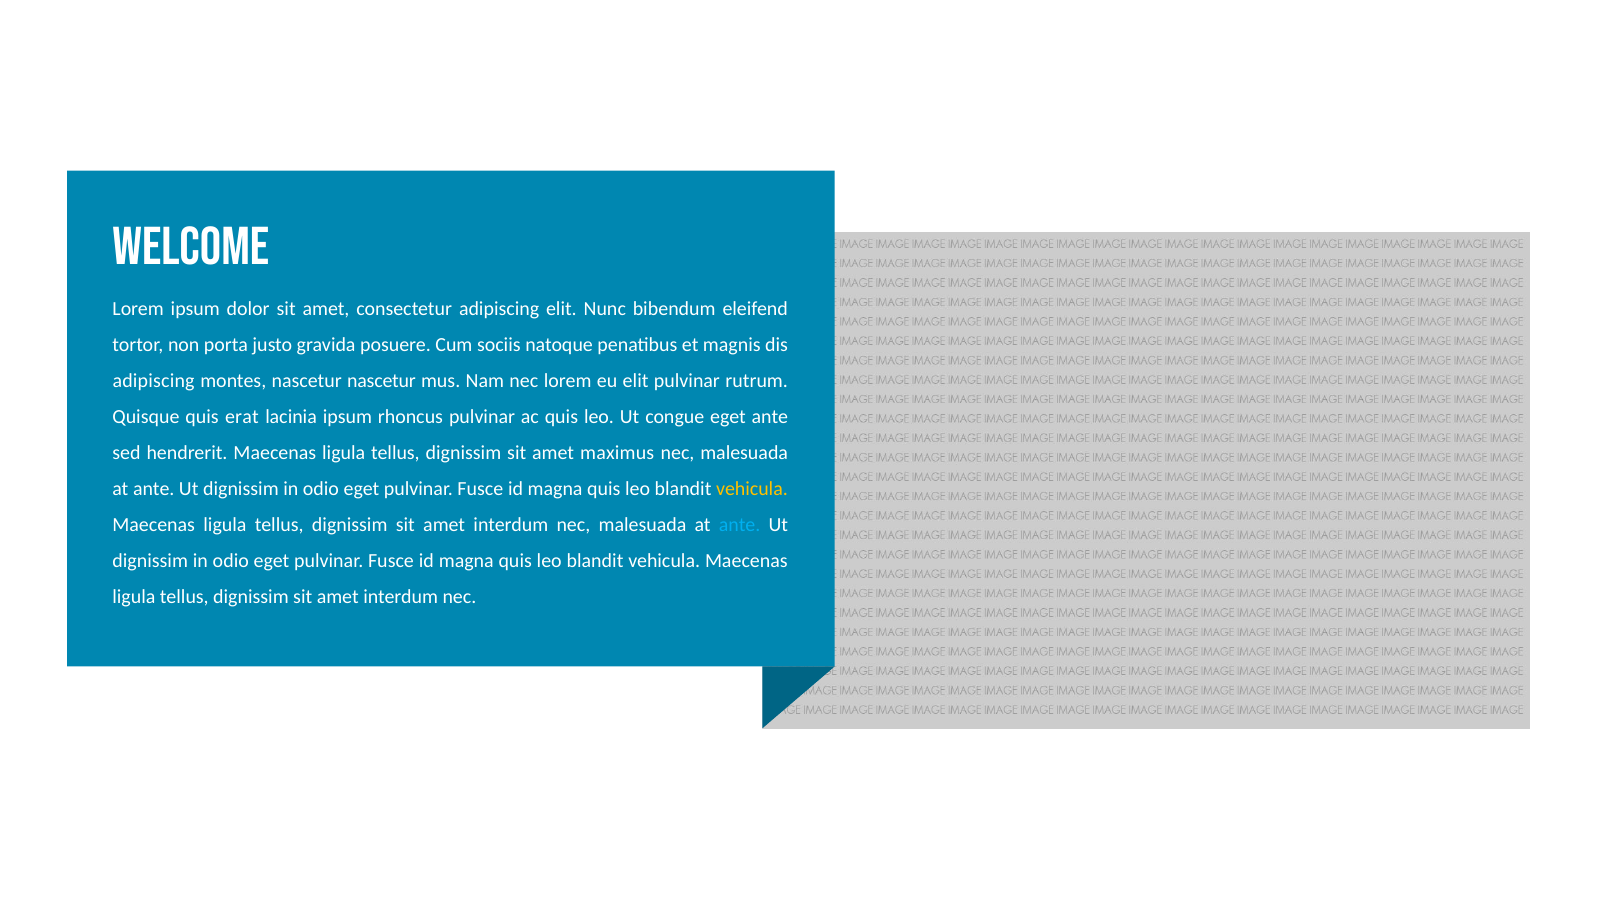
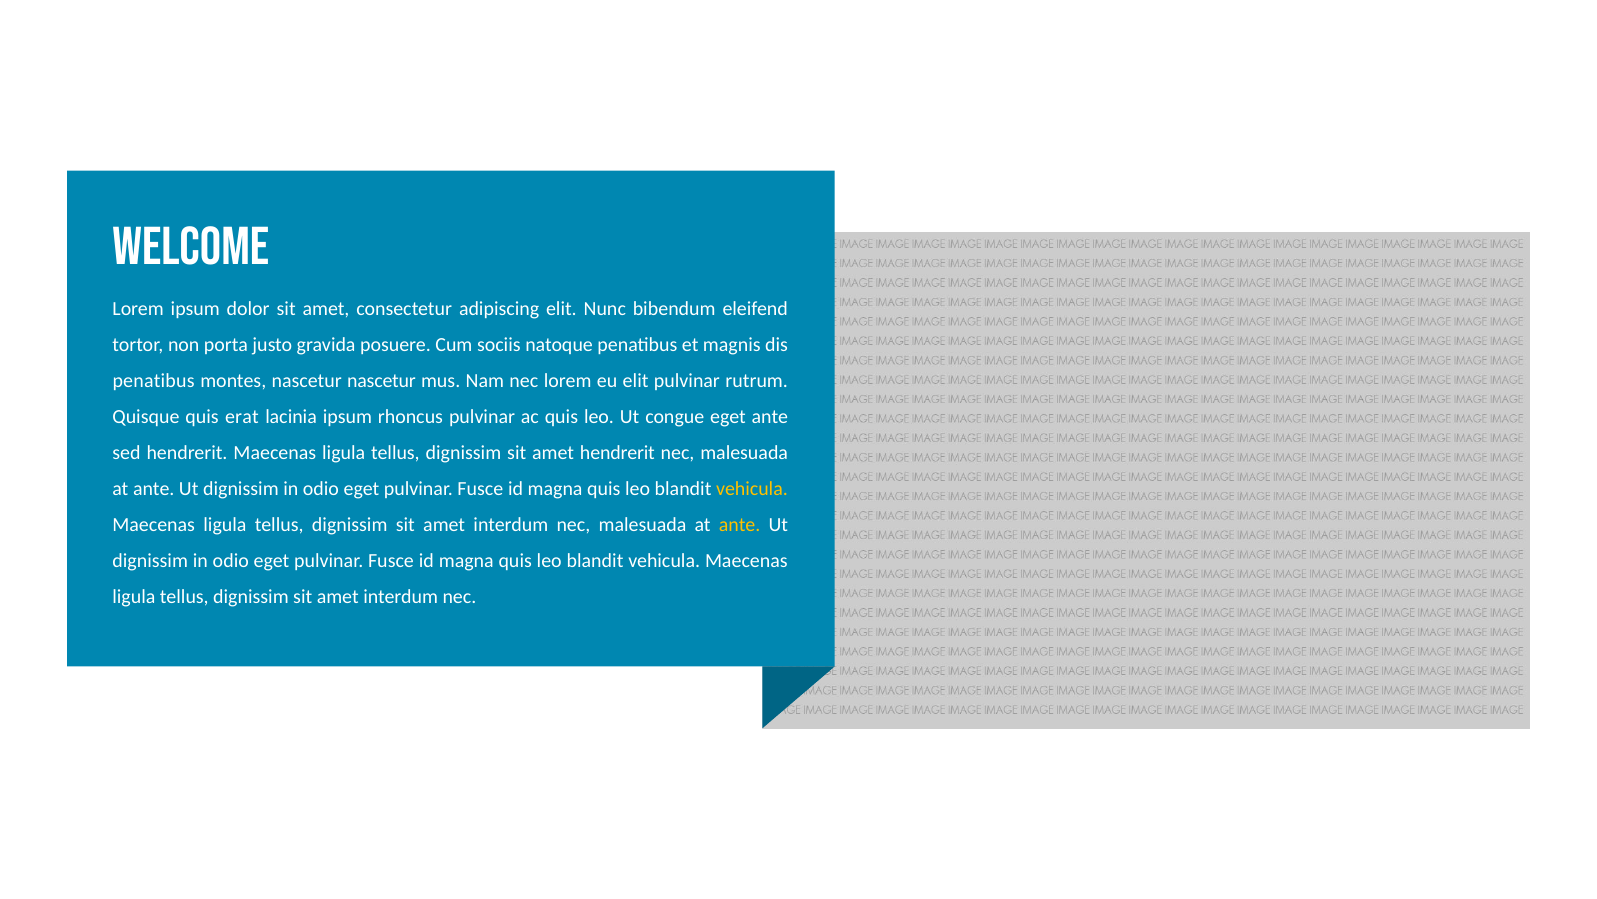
adipiscing at (154, 381): adipiscing -> penatibus
amet maximus: maximus -> hendrerit
ante at (740, 524) colour: light blue -> yellow
